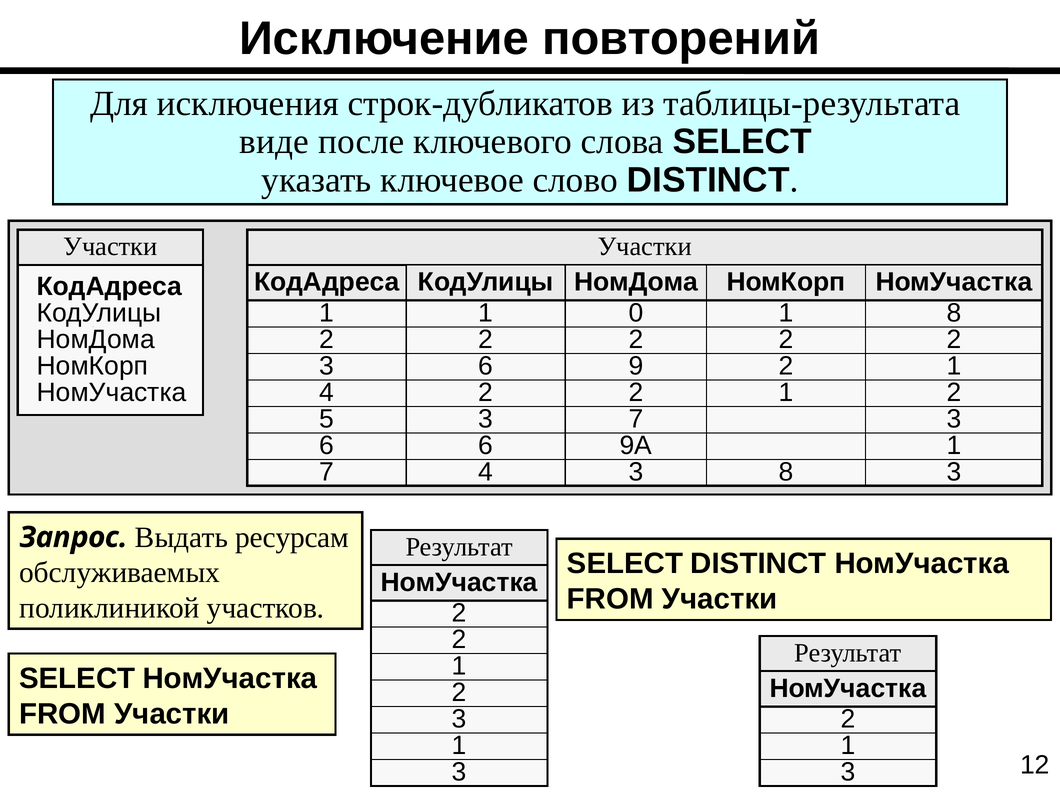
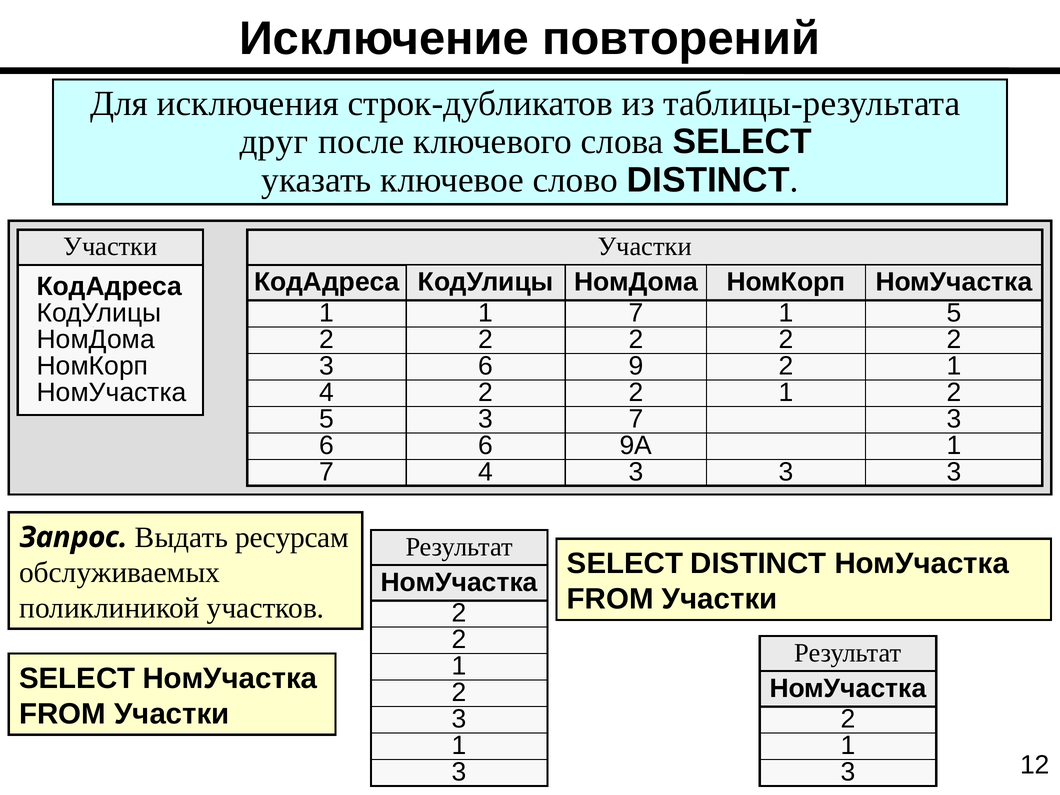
виде: виде -> друг
1 0: 0 -> 7
1 8: 8 -> 5
4 3 8: 8 -> 3
